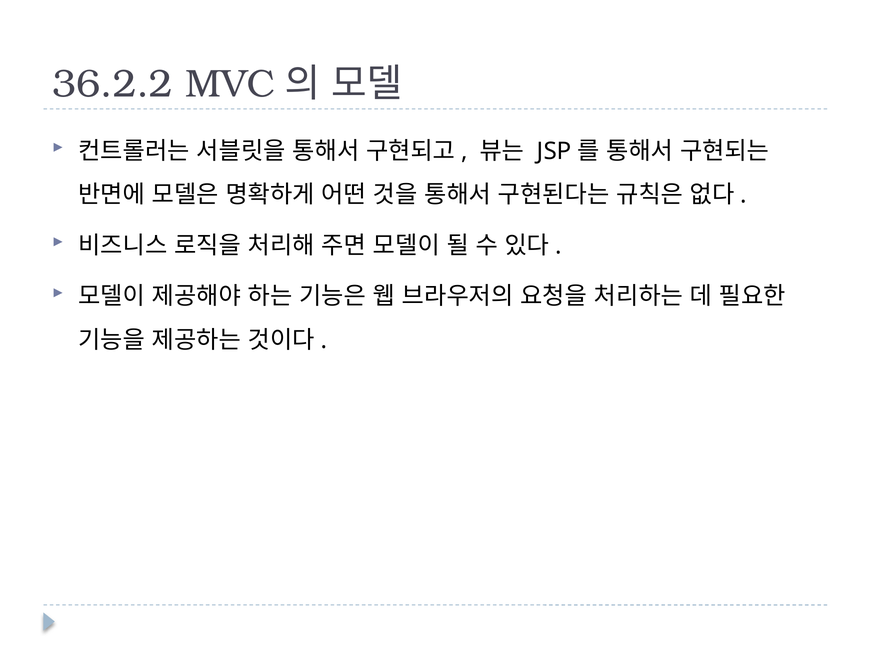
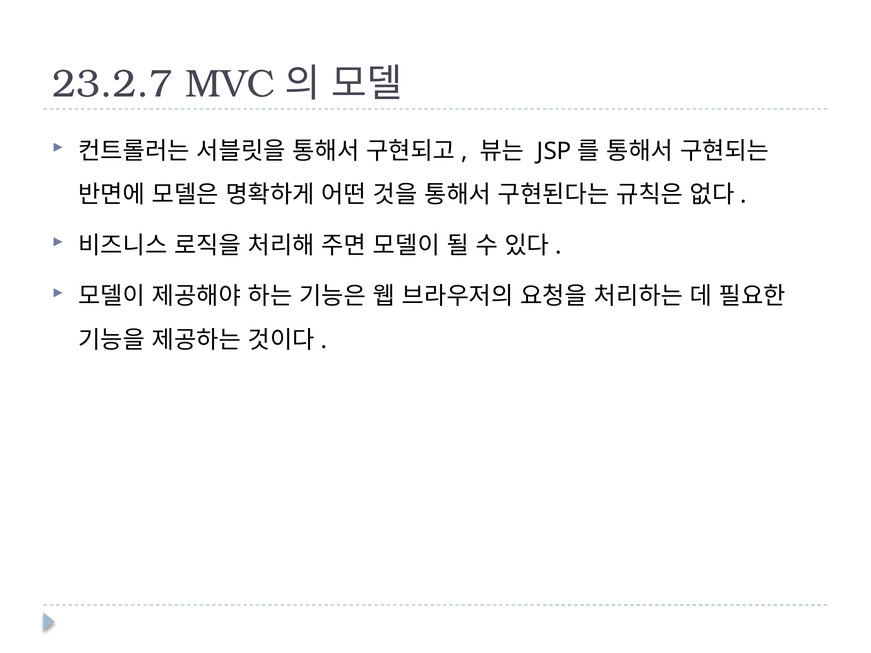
36.2.2: 36.2.2 -> 23.2.7
